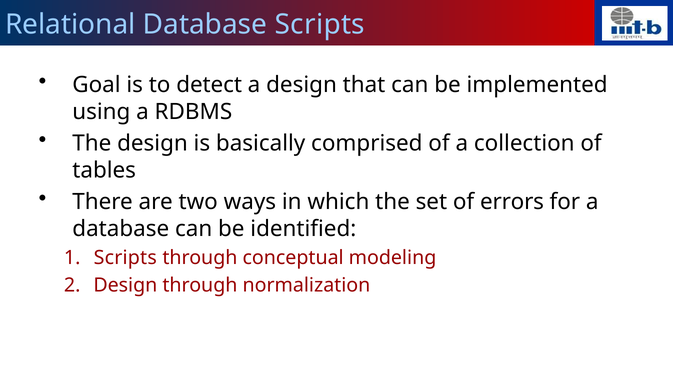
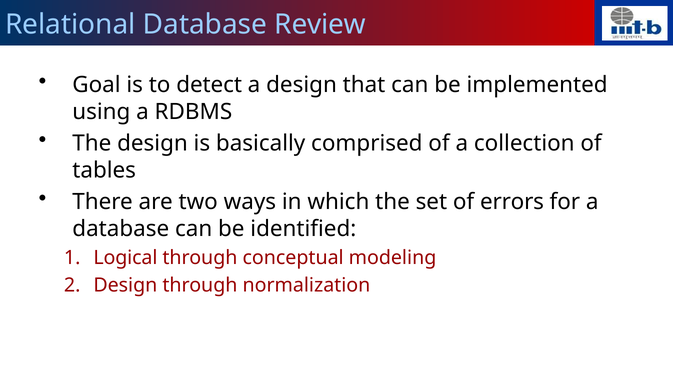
Database Scripts: Scripts -> Review
Scripts at (125, 257): Scripts -> Logical
